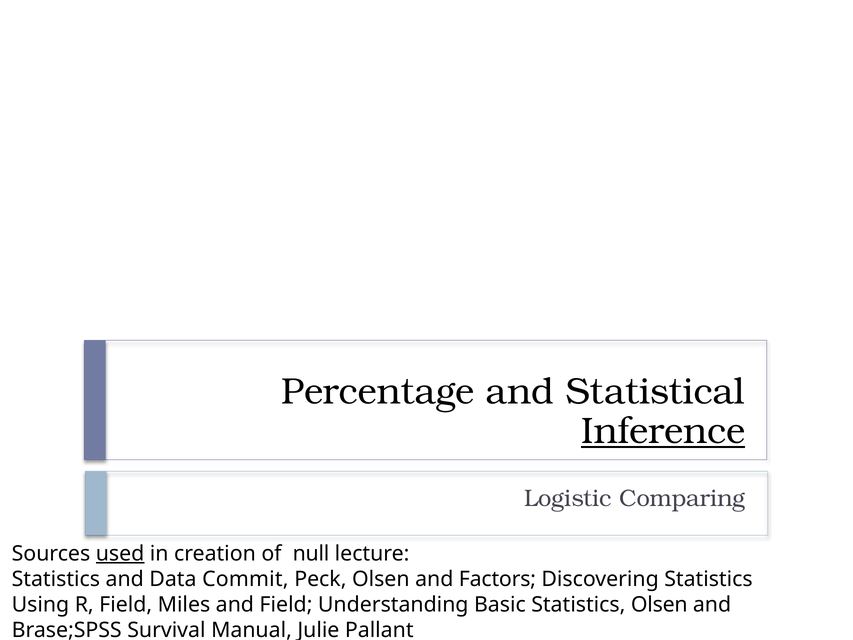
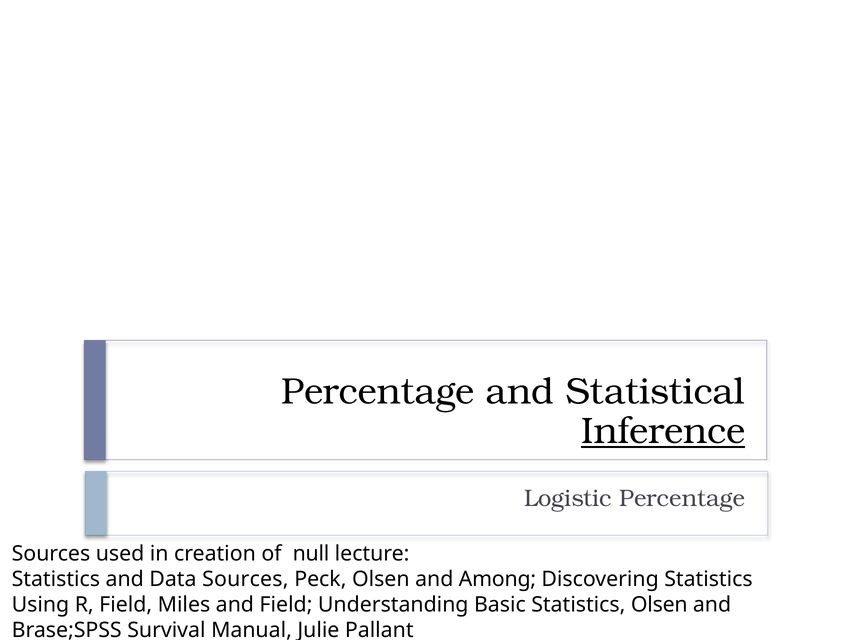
Logistic Comparing: Comparing -> Percentage
used underline: present -> none
Data Commit: Commit -> Sources
Factors: Factors -> Among
